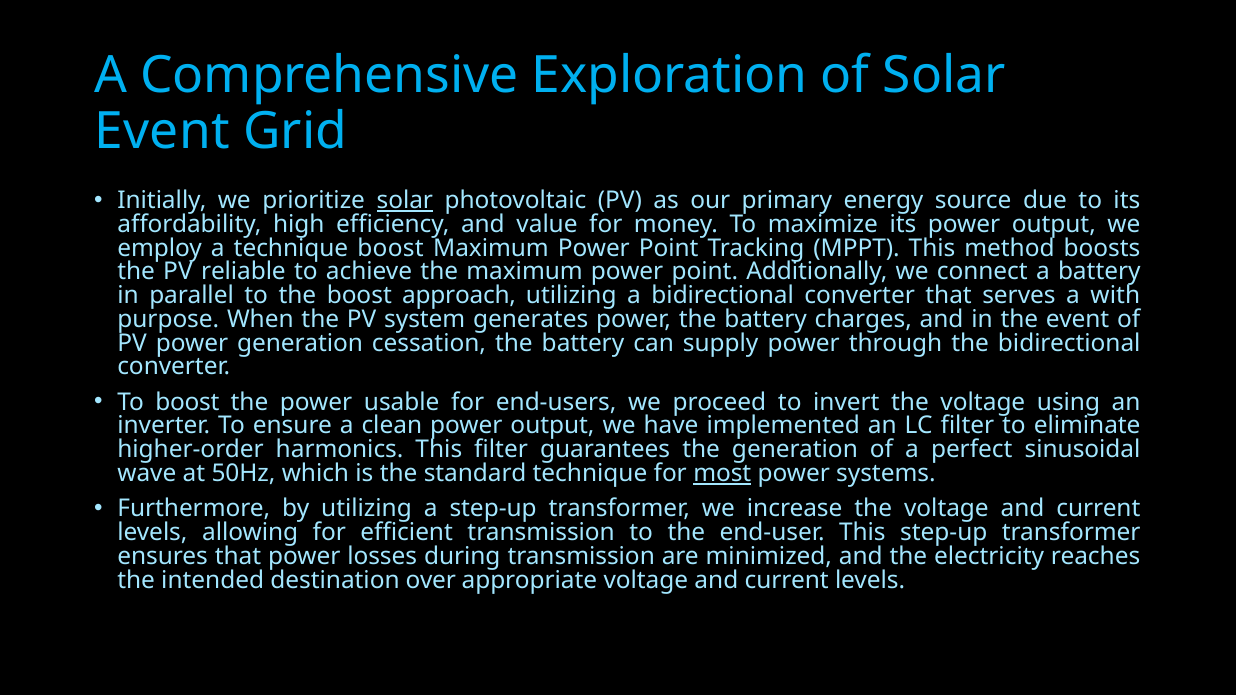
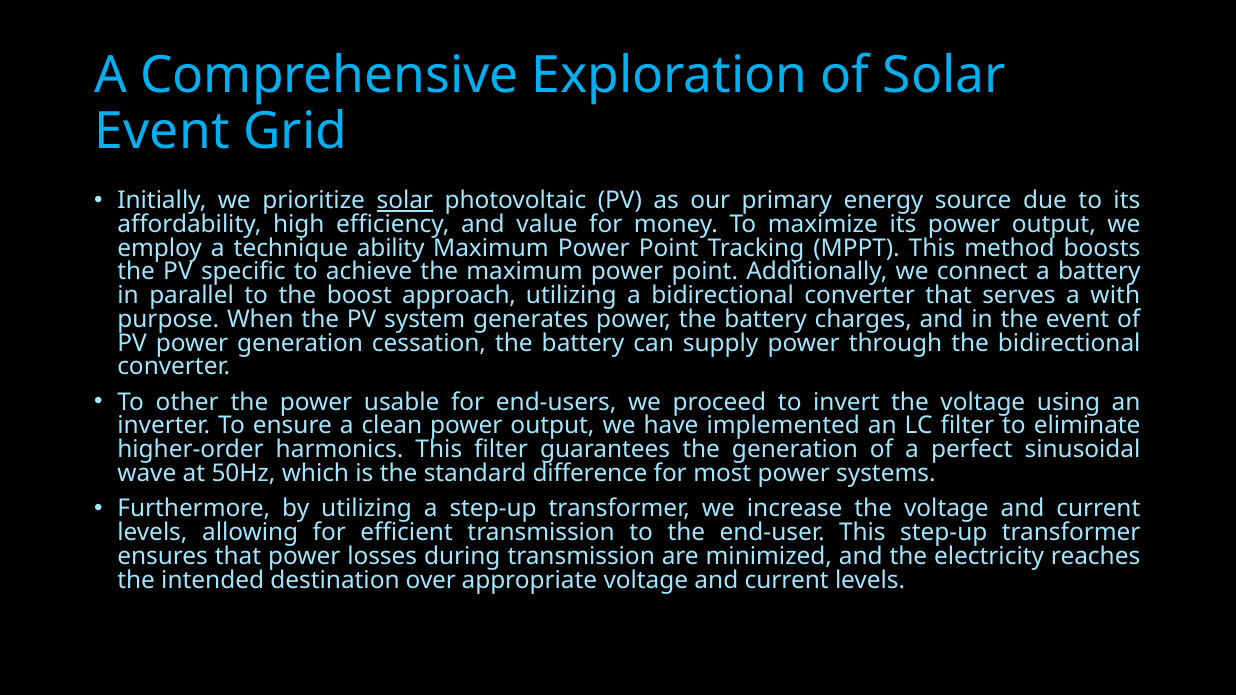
technique boost: boost -> ability
reliable: reliable -> specific
To boost: boost -> other
standard technique: technique -> difference
most underline: present -> none
